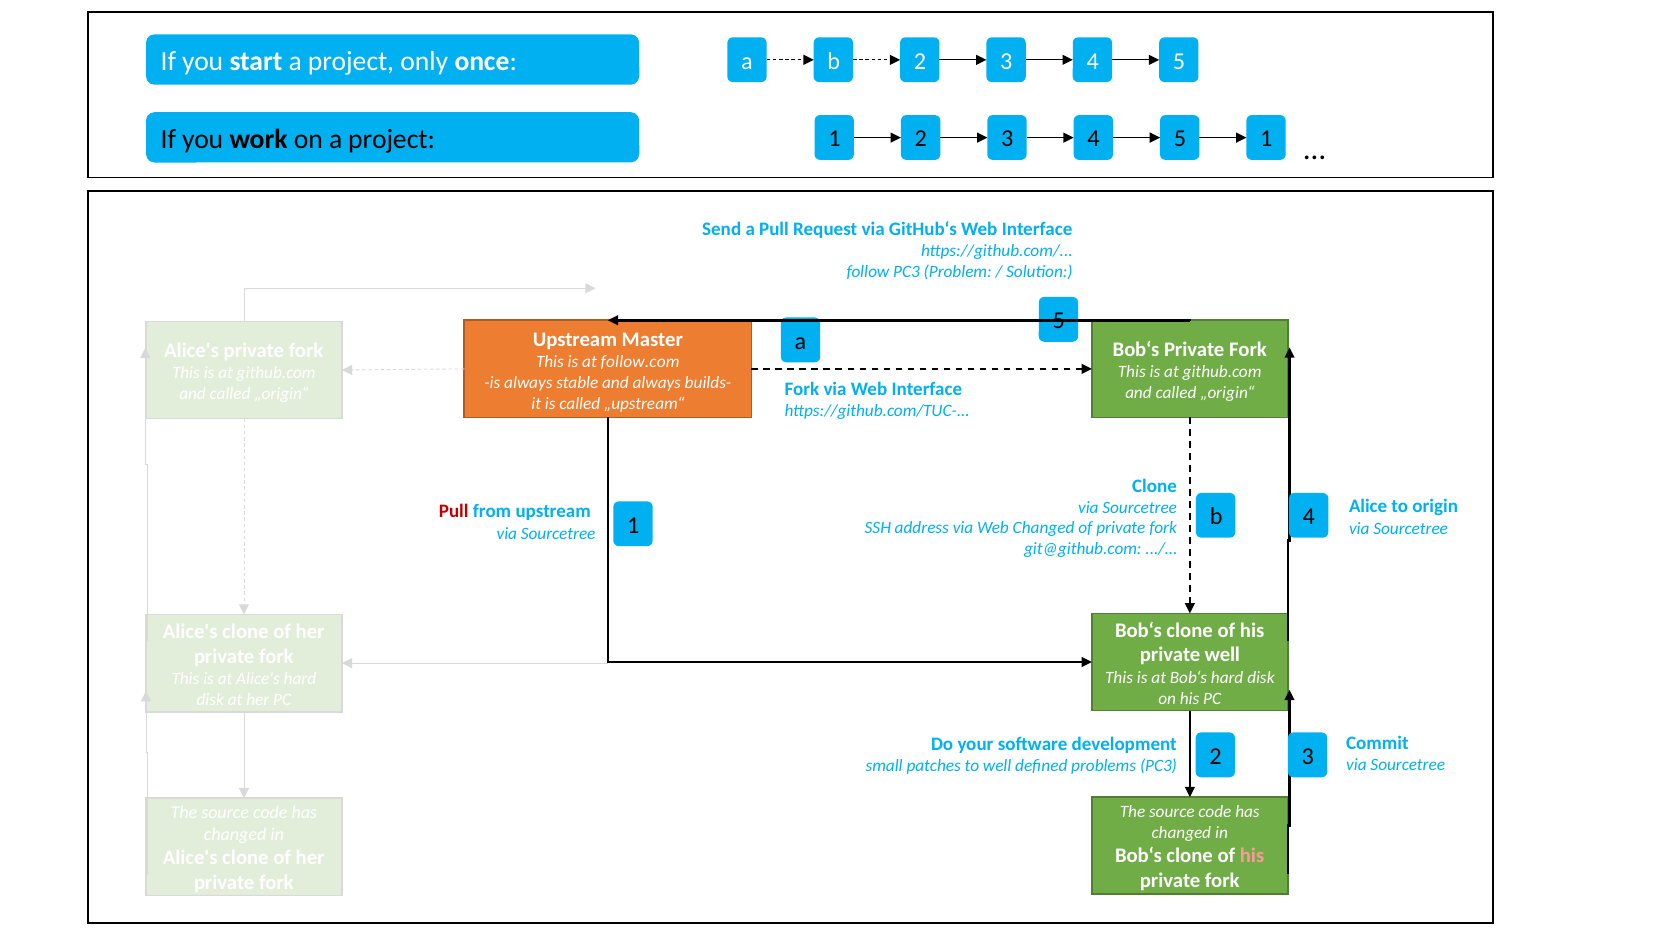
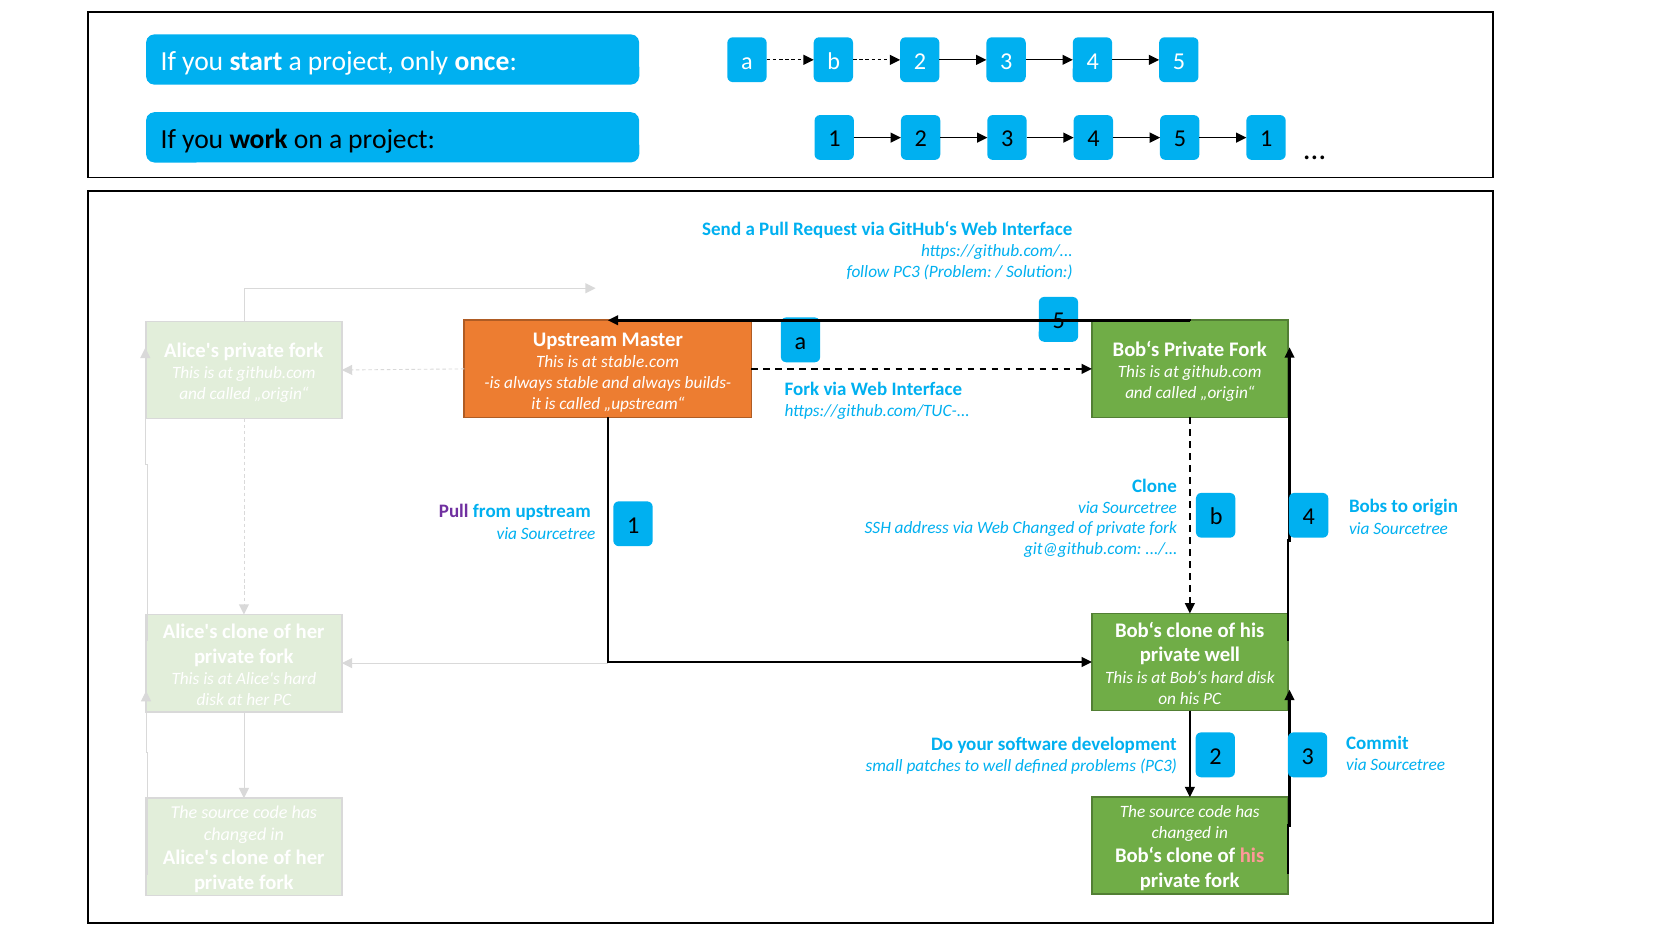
follow.com: follow.com -> stable.com
Pull at (454, 512) colour: red -> purple
Alice: Alice -> Bobs
